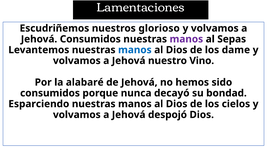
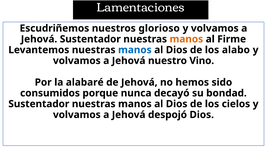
Jehová Consumidos: Consumidos -> Sustentador
manos at (186, 39) colour: purple -> orange
Sepas: Sepas -> Firme
dame: dame -> alabo
Esparciendo at (39, 104): Esparciendo -> Sustentador
